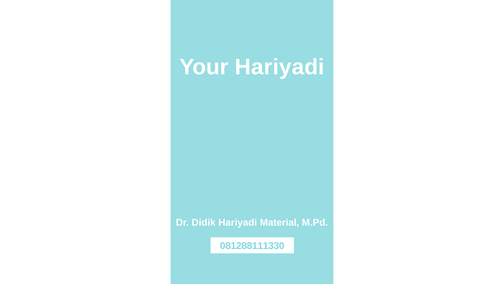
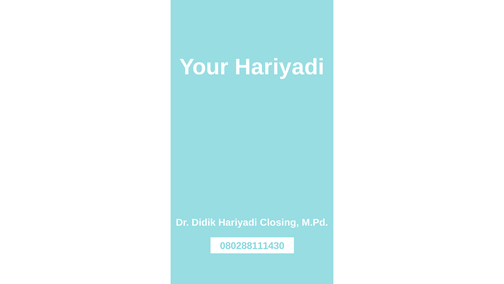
Material: Material -> Closing
081288111330: 081288111330 -> 080288111430
